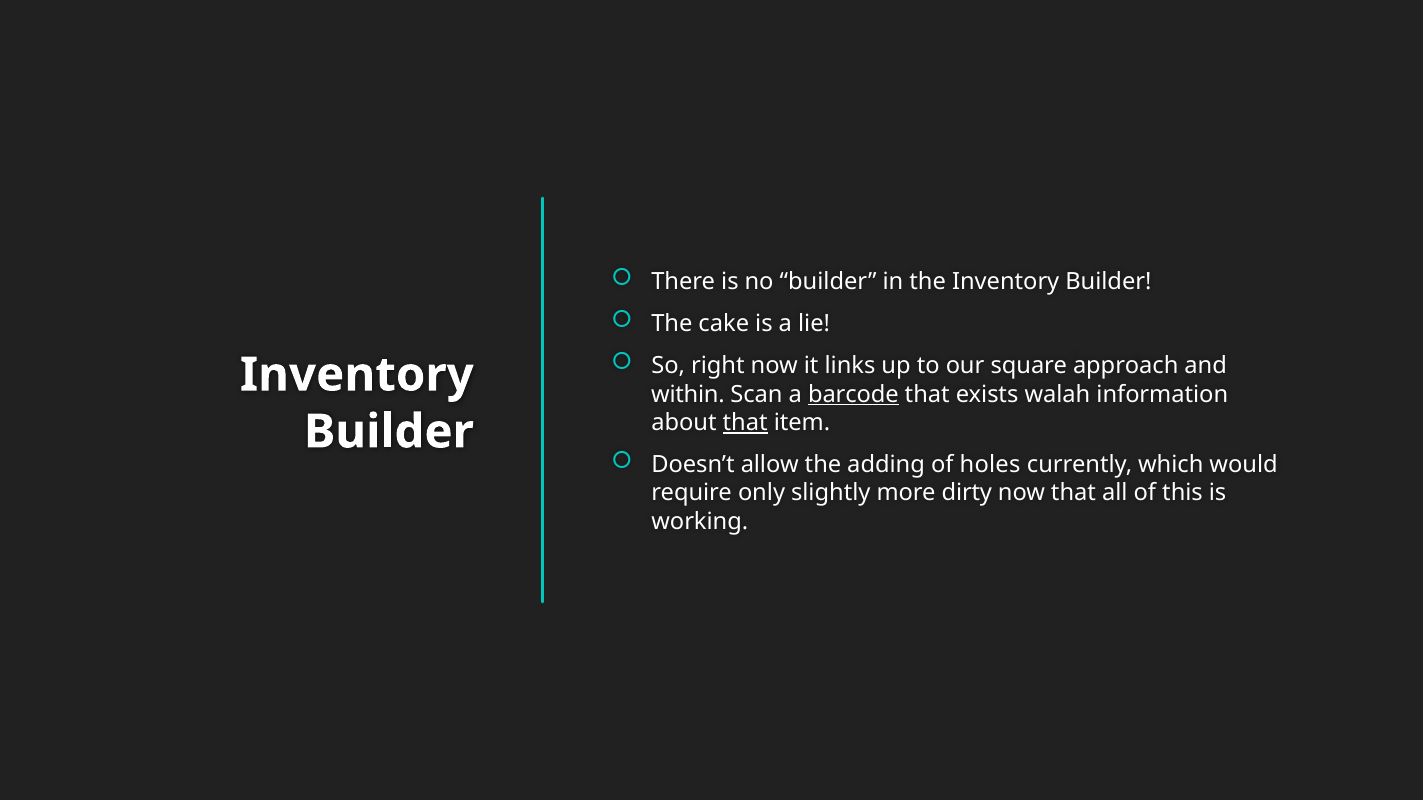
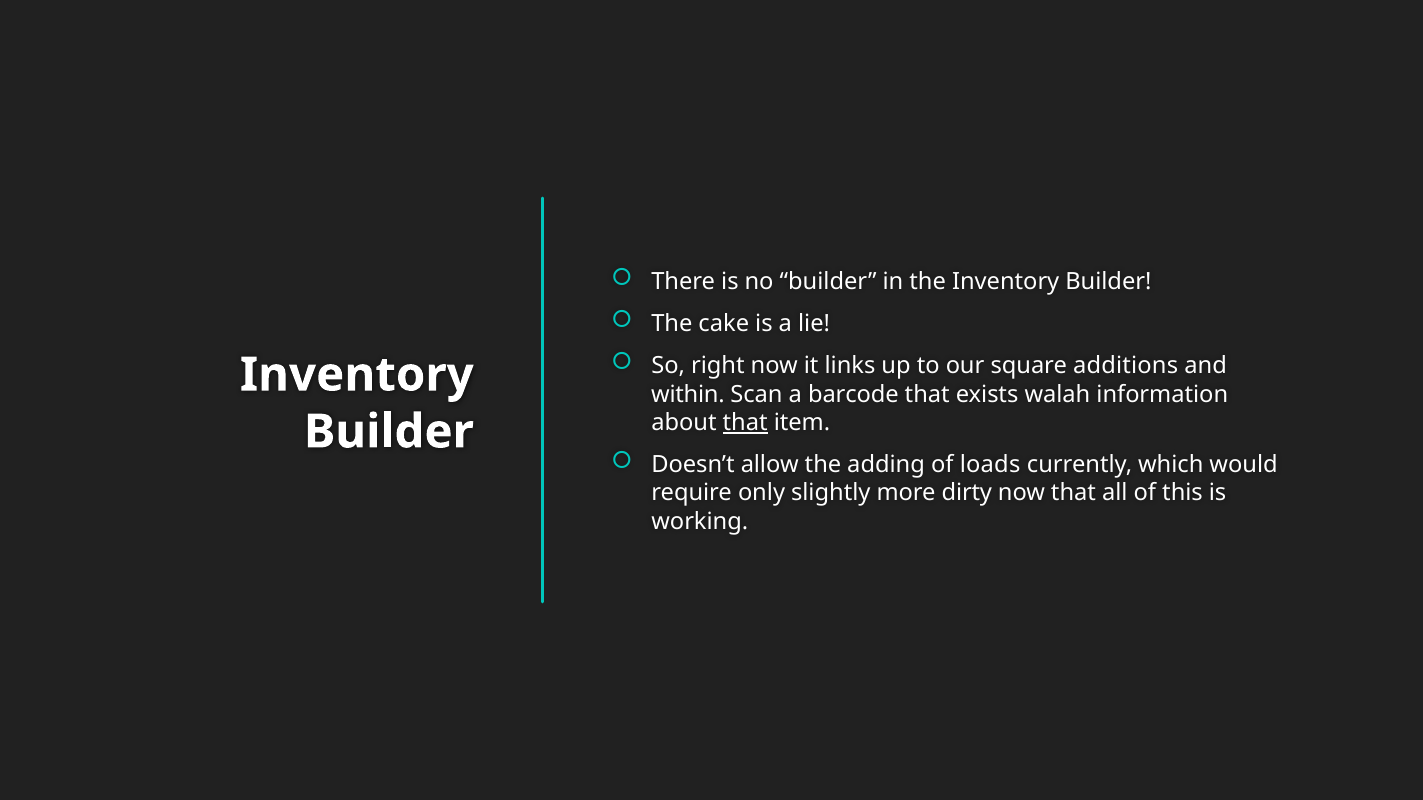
approach: approach -> additions
barcode underline: present -> none
holes: holes -> loads
